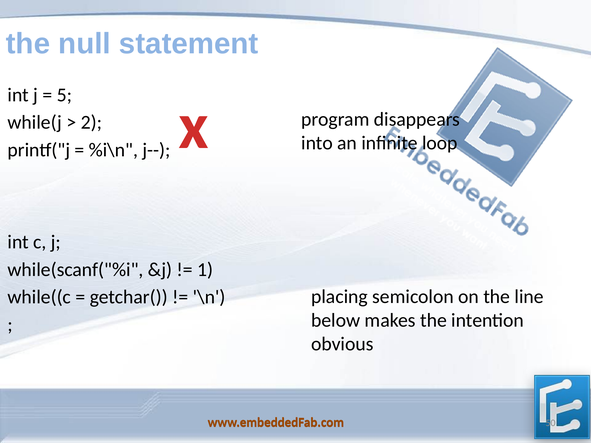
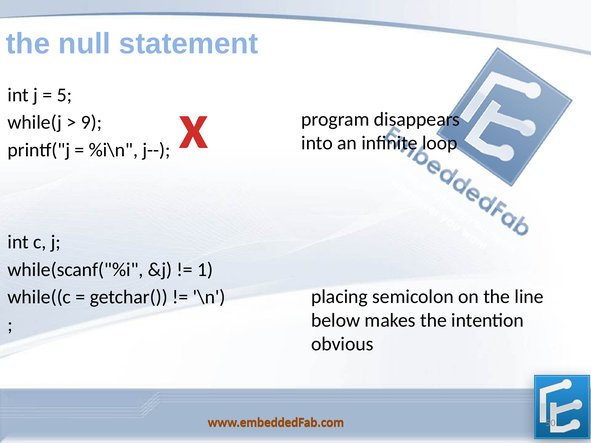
2: 2 -> 9
